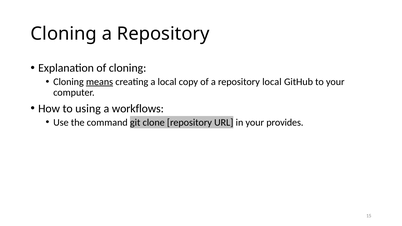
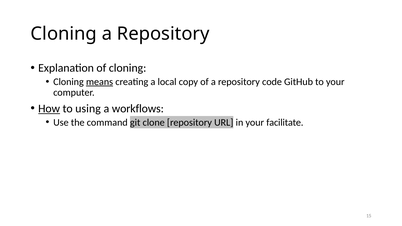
repository local: local -> code
How underline: none -> present
provides: provides -> facilitate
